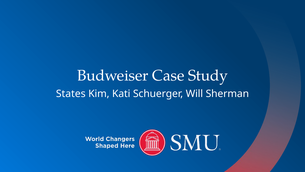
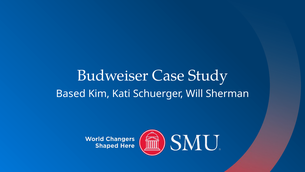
States: States -> Based
